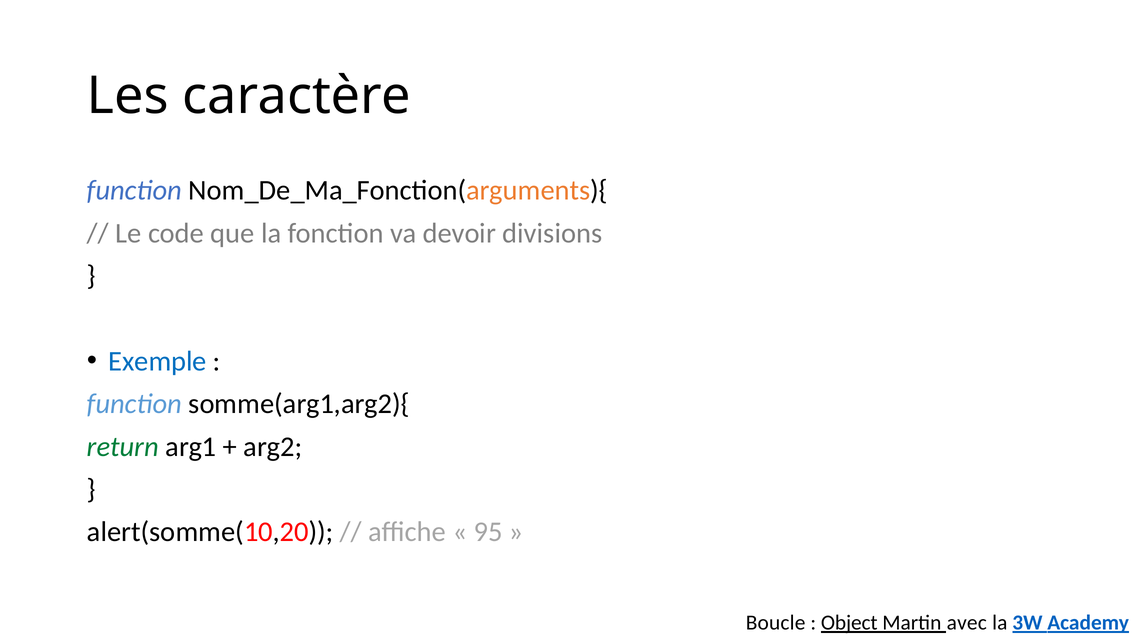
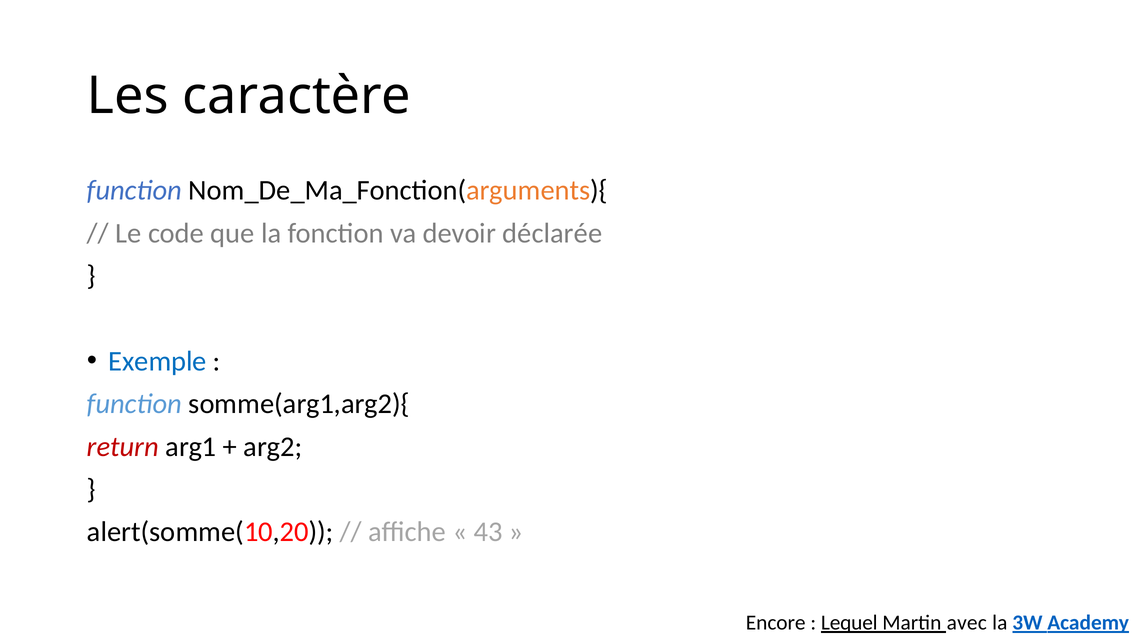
divisions: divisions -> déclarée
return colour: green -> red
95: 95 -> 43
Boucle: Boucle -> Encore
Object: Object -> Lequel
